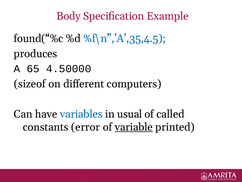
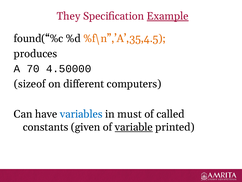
Body: Body -> They
Example underline: none -> present
%f\n”,’A’,35,4.5 colour: blue -> orange
65: 65 -> 70
usual: usual -> must
error: error -> given
